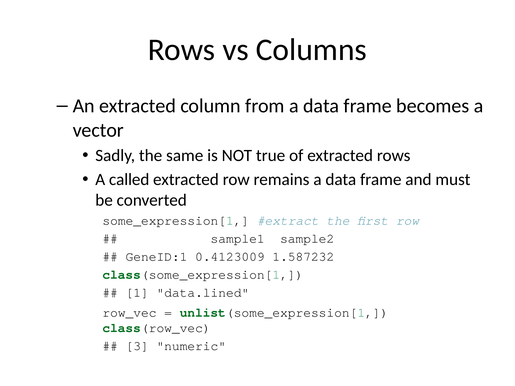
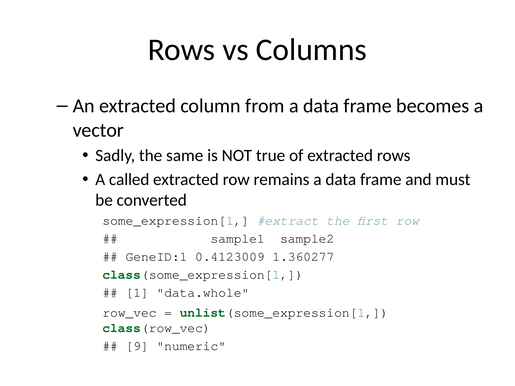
1.587232: 1.587232 -> 1.360277
data.lined: data.lined -> data.whole
3: 3 -> 9
